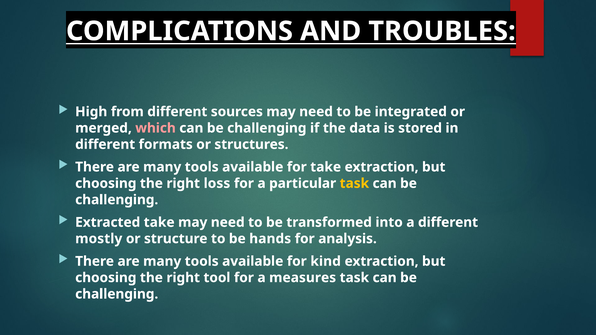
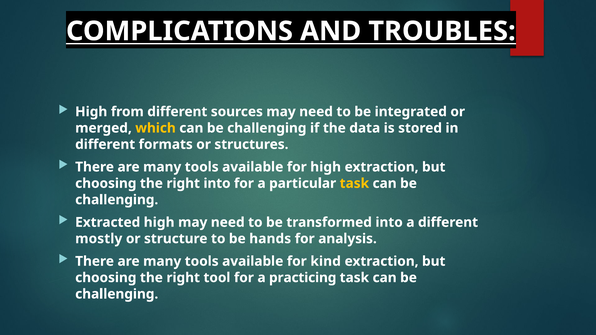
which colour: pink -> yellow
for take: take -> high
right loss: loss -> into
Extracted take: take -> high
measures: measures -> practicing
